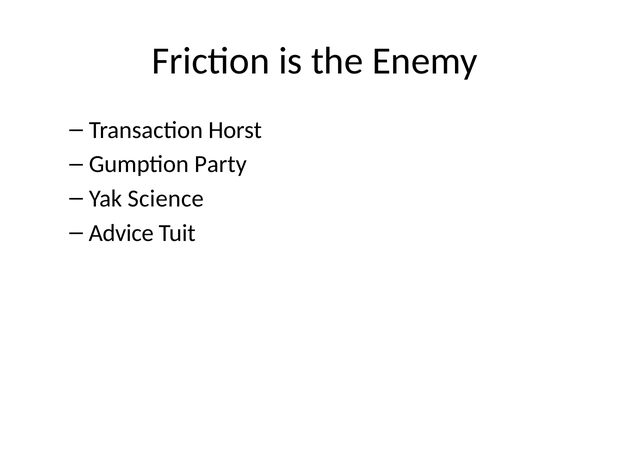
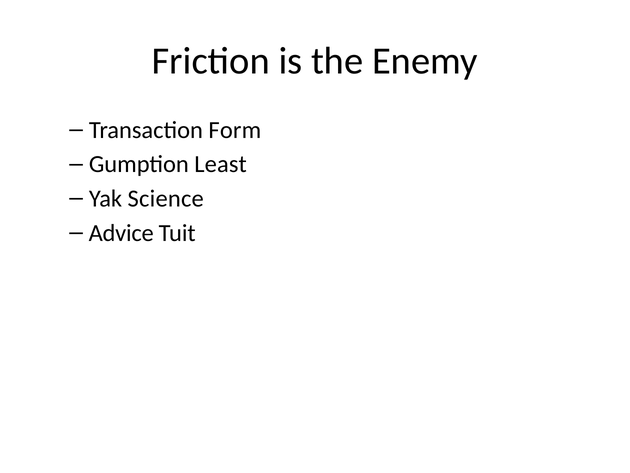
Horst: Horst -> Form
Party: Party -> Least
